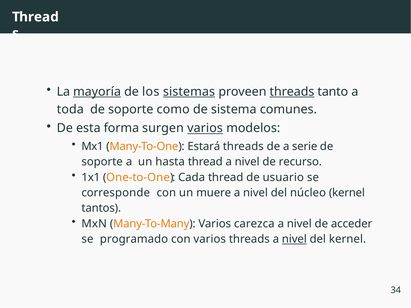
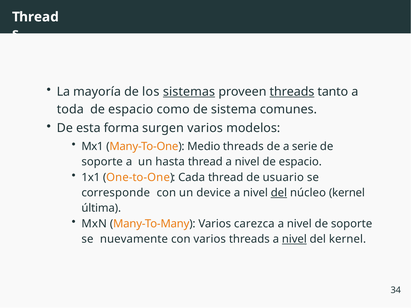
mayoría underline: present -> none
soporte at (131, 109): soporte -> espacio
varios at (205, 128) underline: present -> none
Estará: Estará -> Medio
nivel de recurso: recurso -> espacio
muere: muere -> device
del at (279, 193) underline: none -> present
tantos: tantos -> última
nivel de acceder: acceder -> soporte
programado: programado -> nuevamente
